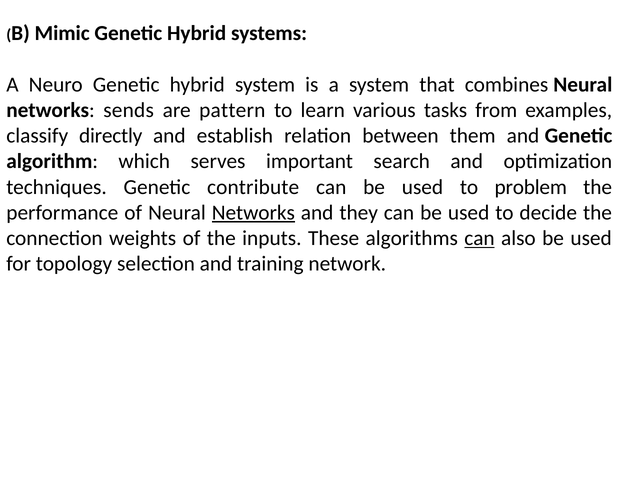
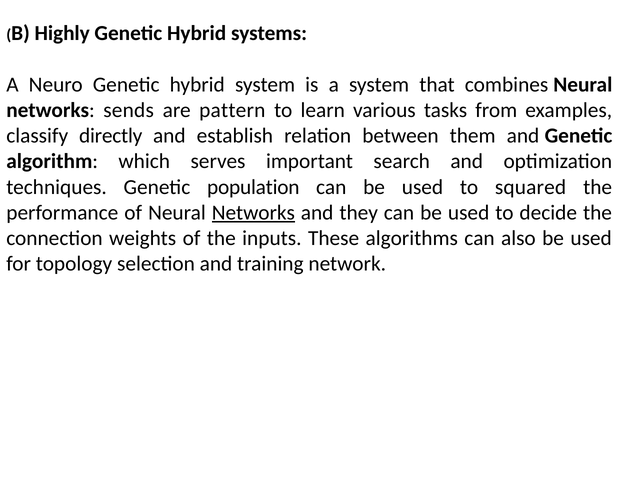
Mimic: Mimic -> Highly
contribute: contribute -> population
problem: problem -> squared
can at (479, 238) underline: present -> none
